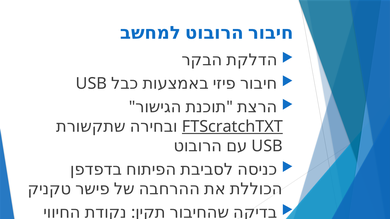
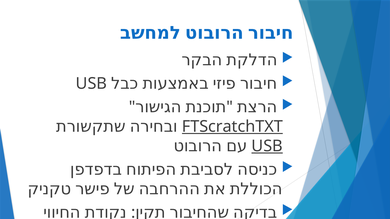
USB at (267, 146) underline: none -> present
